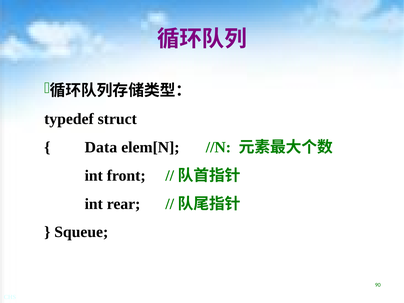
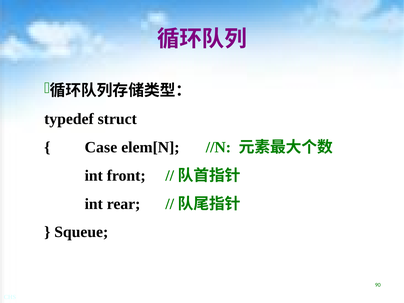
Data: Data -> Case
